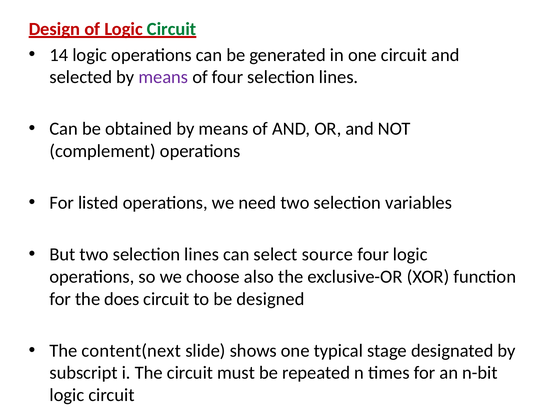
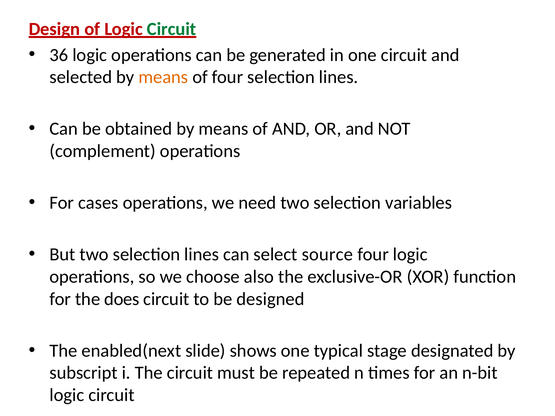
14: 14 -> 36
means at (163, 77) colour: purple -> orange
listed: listed -> cases
content(next: content(next -> enabled(next
